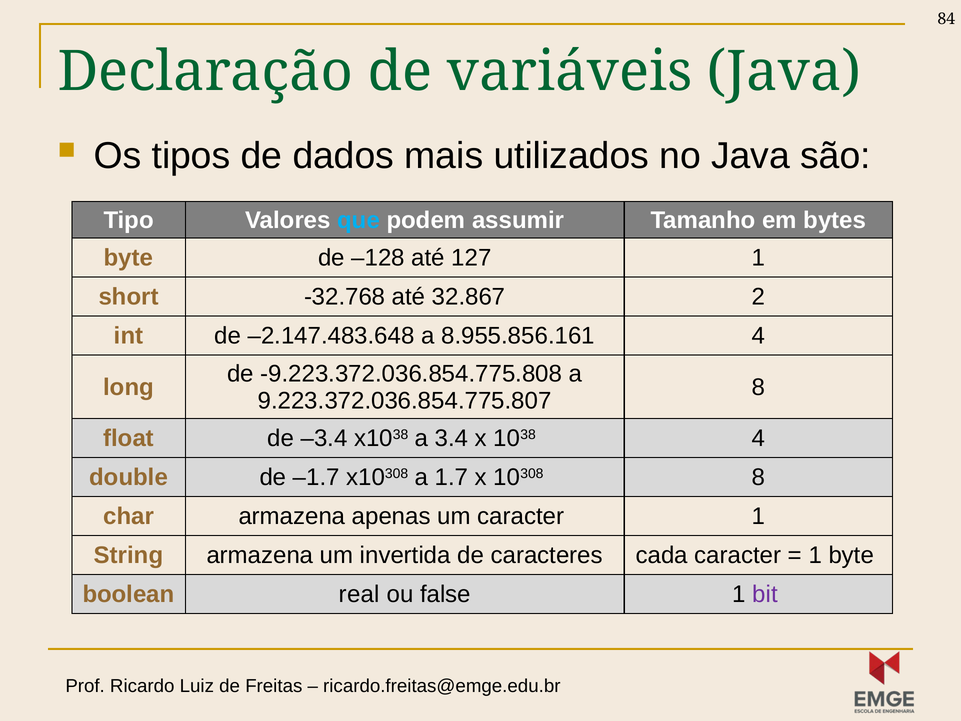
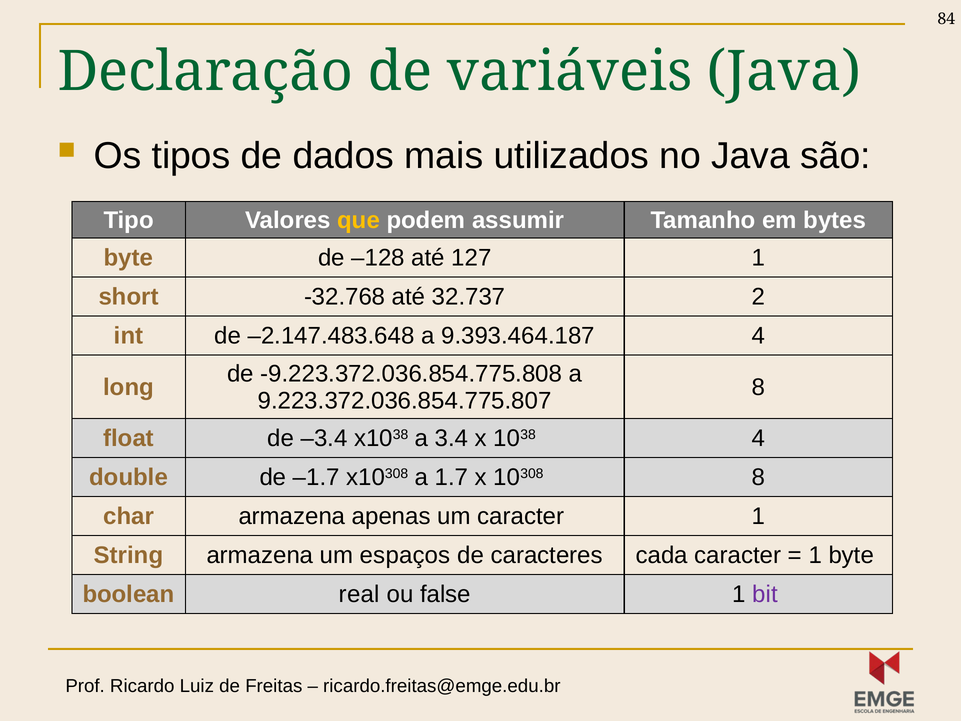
que colour: light blue -> yellow
32.867: 32.867 -> 32.737
8.955.856.161: 8.955.856.161 -> 9.393.464.187
invertida: invertida -> espaços
